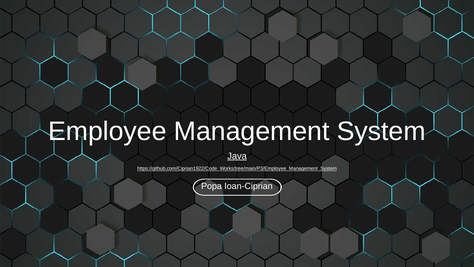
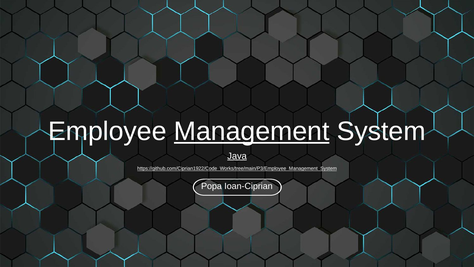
Management underline: none -> present
